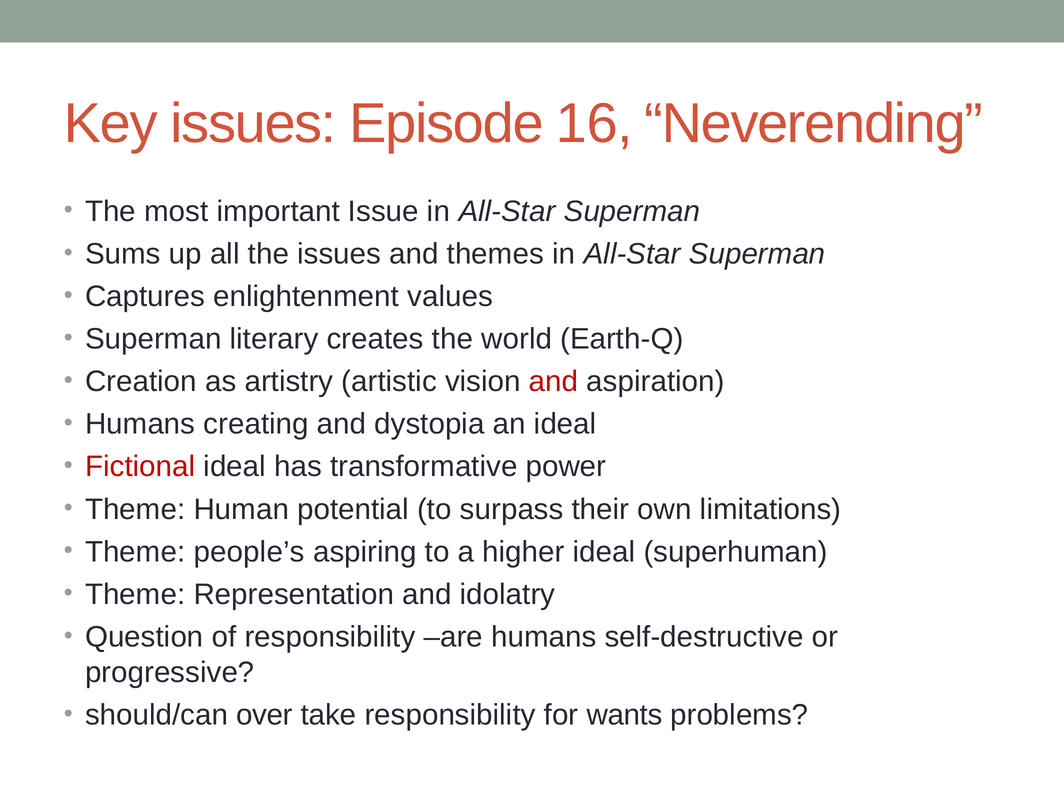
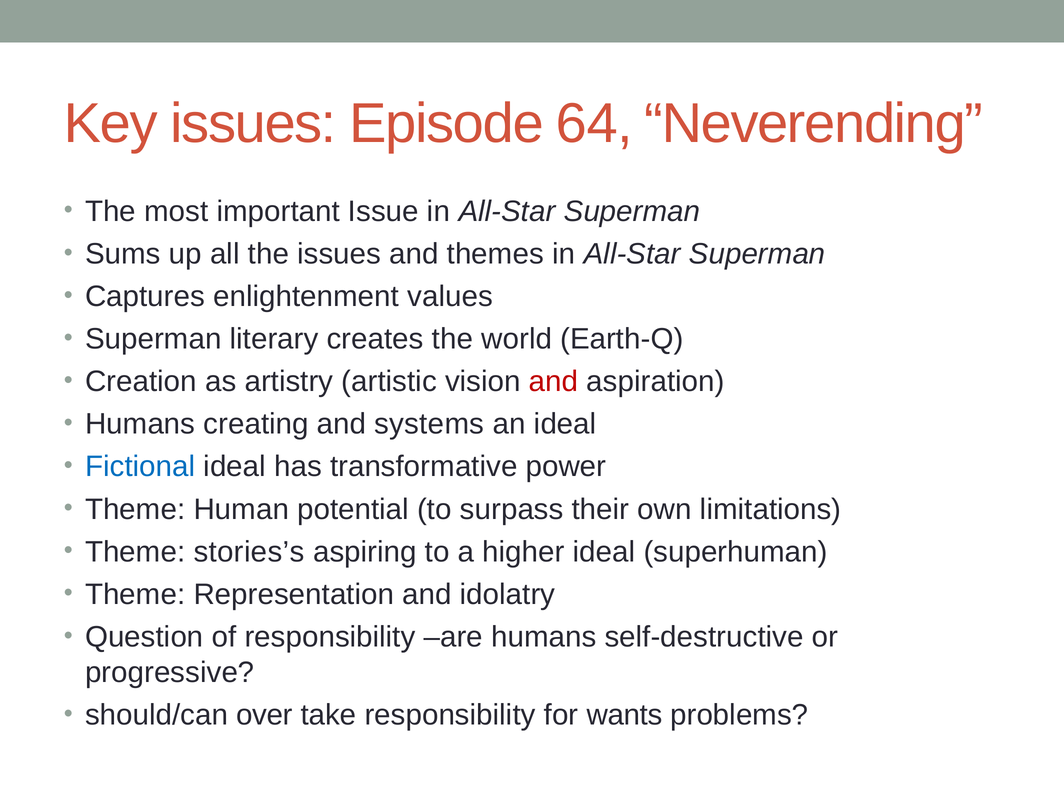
16: 16 -> 64
dystopia: dystopia -> systems
Fictional colour: red -> blue
people’s: people’s -> stories’s
